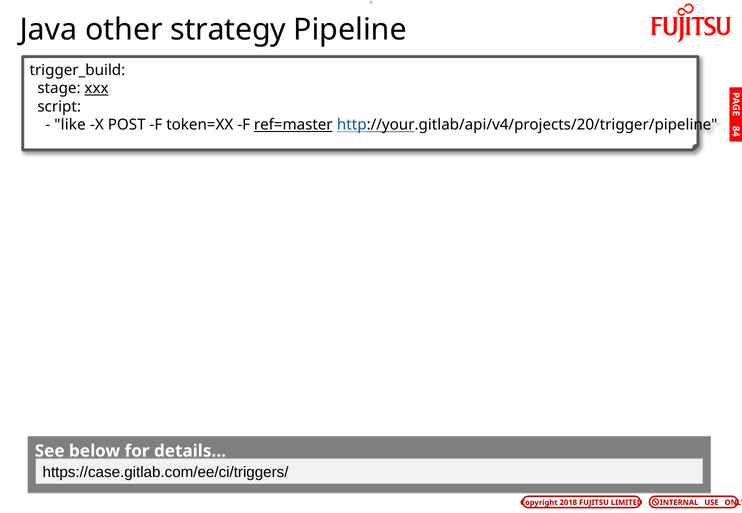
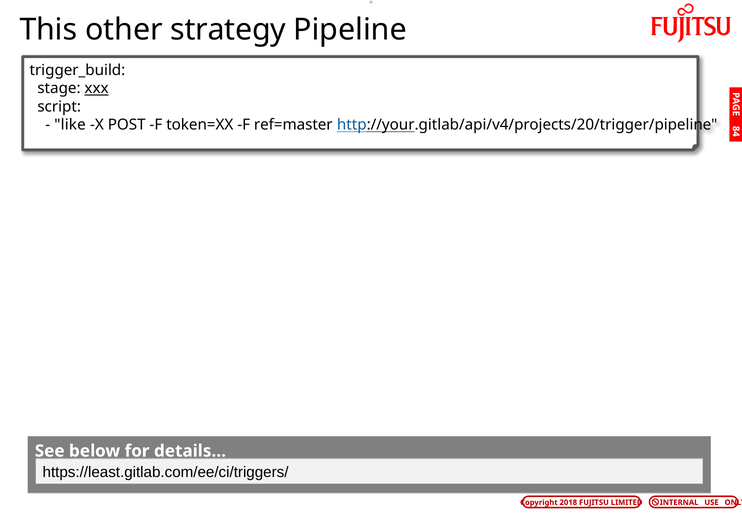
Java: Java -> This
ref=master underline: present -> none
https://case.gitlab.com/ee/ci/triggers/: https://case.gitlab.com/ee/ci/triggers/ -> https://least.gitlab.com/ee/ci/triggers/
